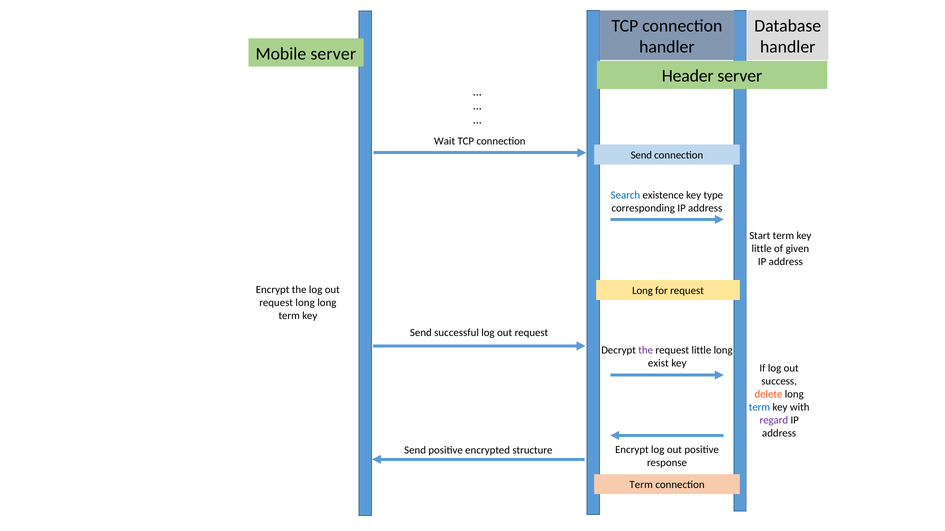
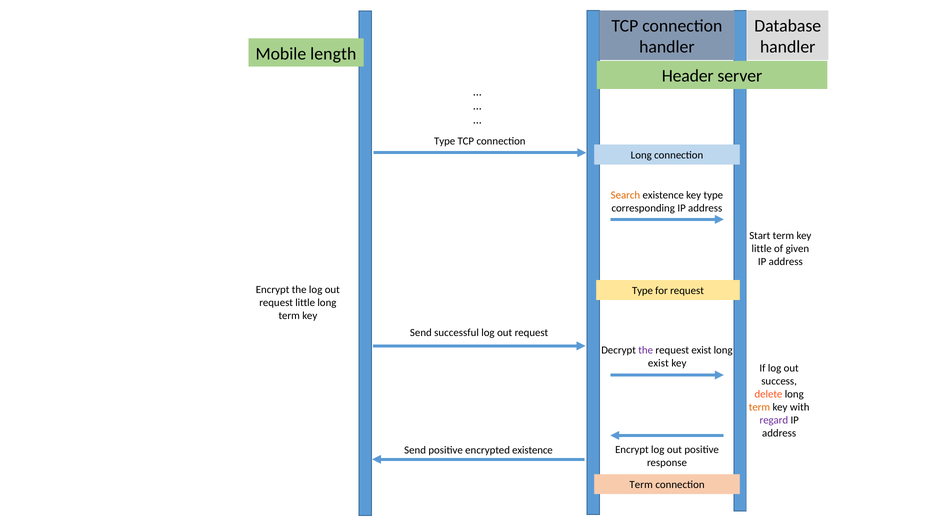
Mobile server: server -> length
Wait at (445, 141): Wait -> Type
Send at (641, 155): Send -> Long
Search colour: blue -> orange
Long at (643, 291): Long -> Type
request long: long -> little
request little: little -> exist
term at (759, 408) colour: blue -> orange
encrypted structure: structure -> existence
